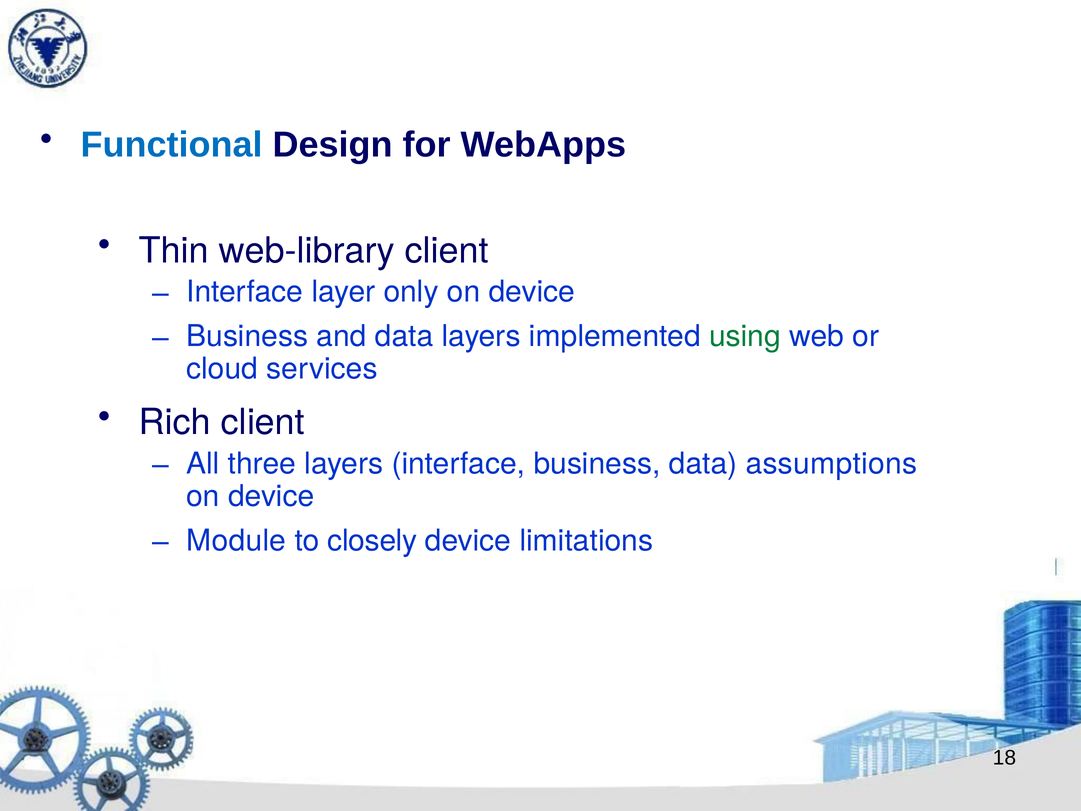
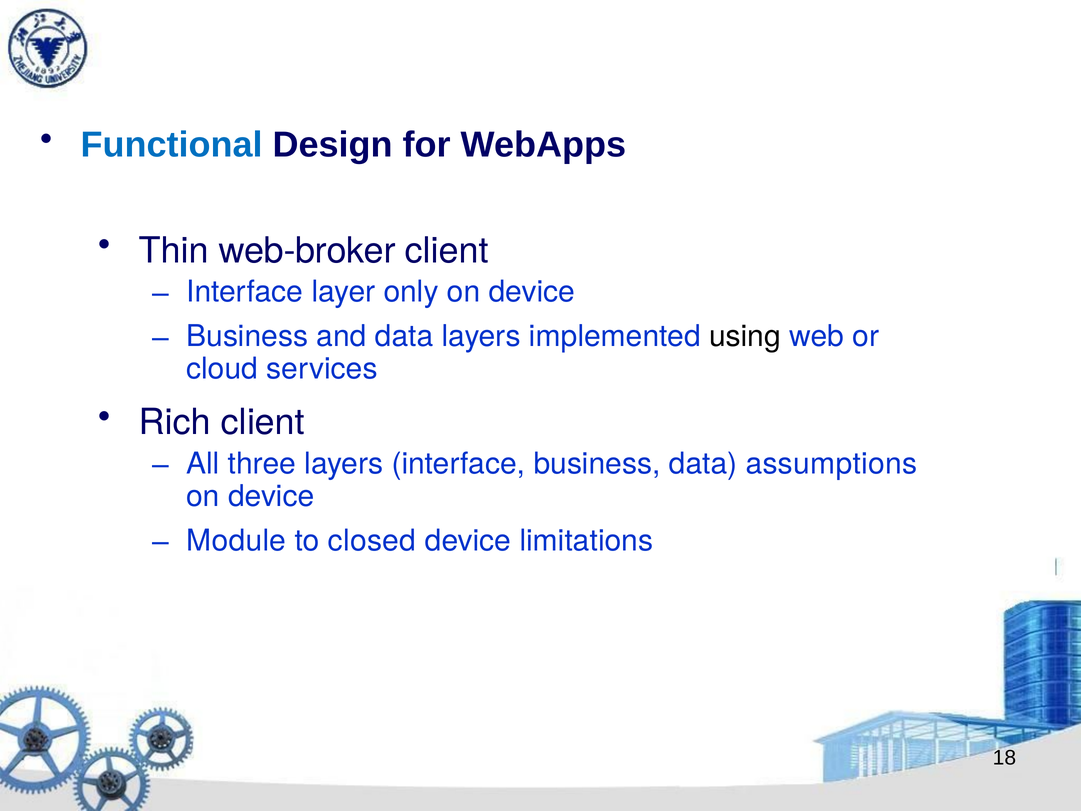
web-library: web-library -> web-broker
using colour: green -> black
closely: closely -> closed
